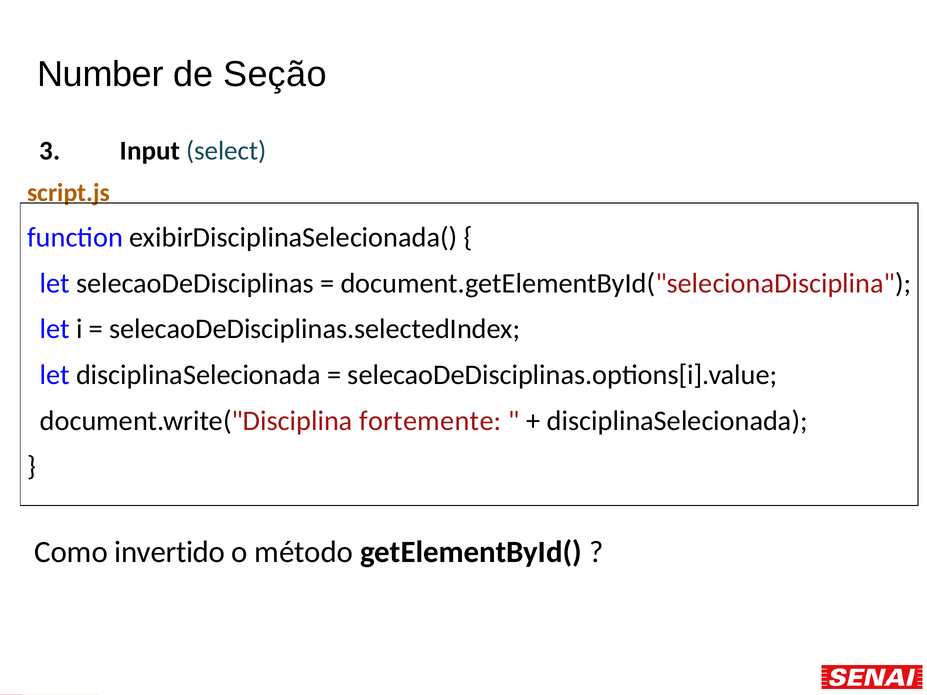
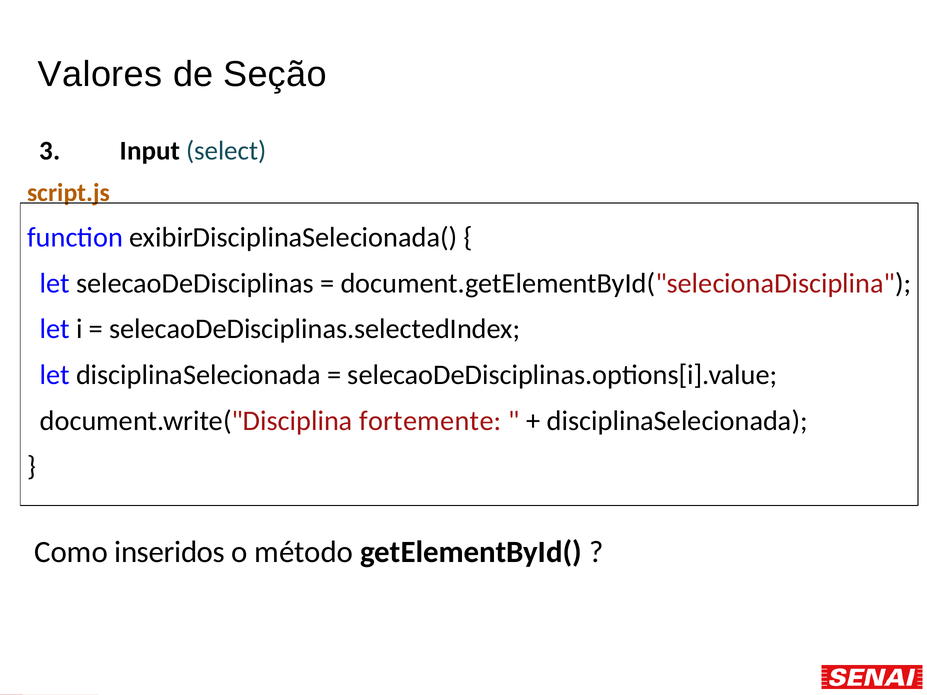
Number: Number -> Valores
invertido: invertido -> inseridos
